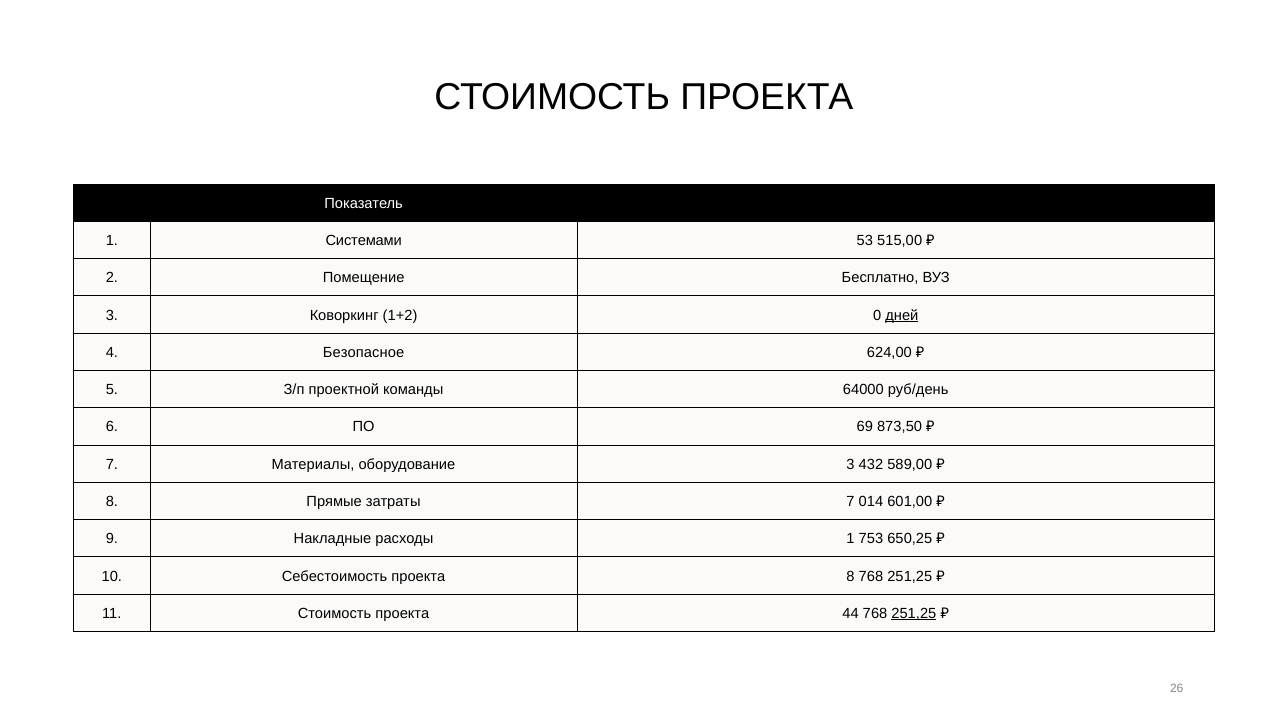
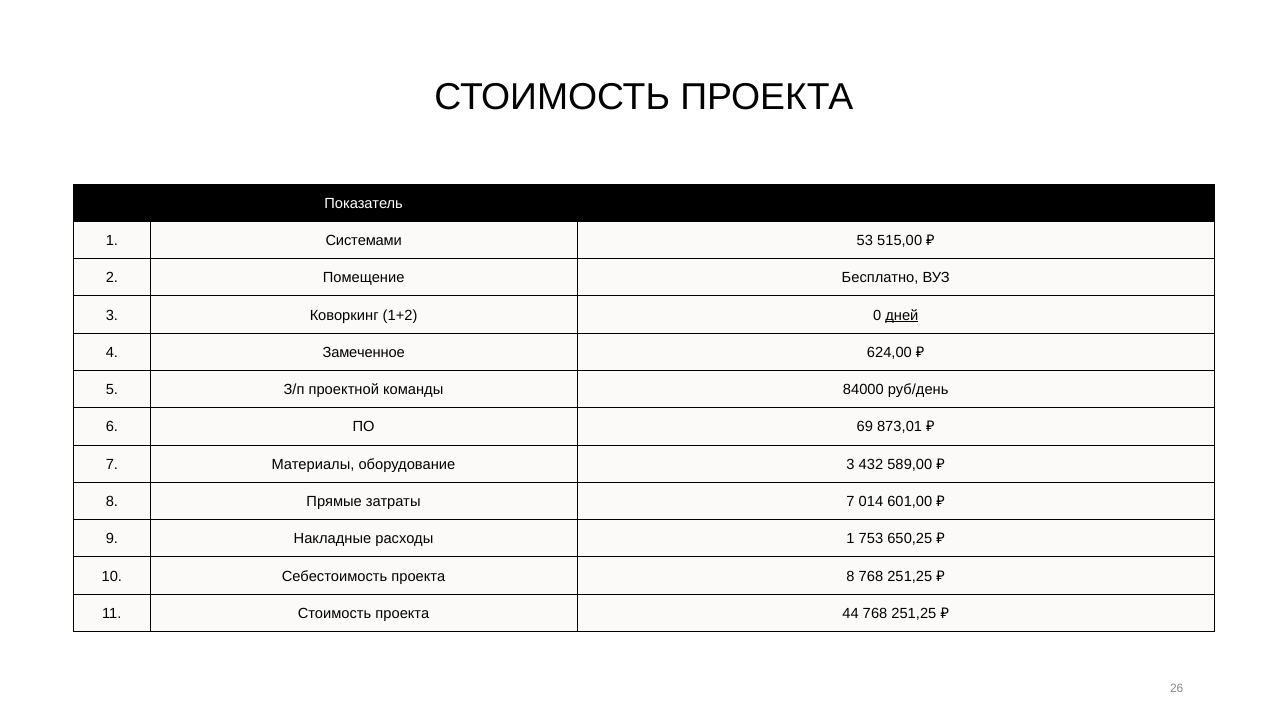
Безопасное: Безопасное -> Замеченное
64000: 64000 -> 84000
873,50: 873,50 -> 873,01
251,25 at (914, 613) underline: present -> none
